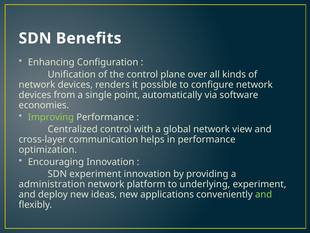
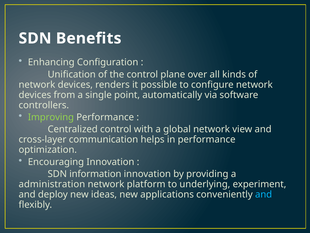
economies: economies -> controllers
SDN experiment: experiment -> information
and at (264, 194) colour: light green -> light blue
